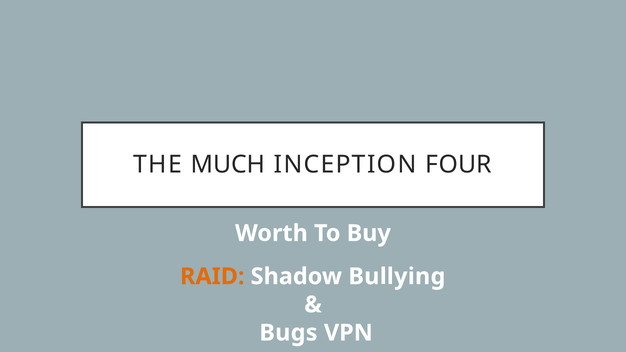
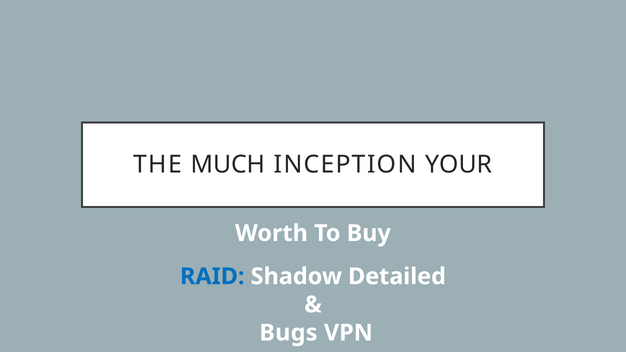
FOUR: FOUR -> YOUR
RAID colour: orange -> blue
Bullying: Bullying -> Detailed
